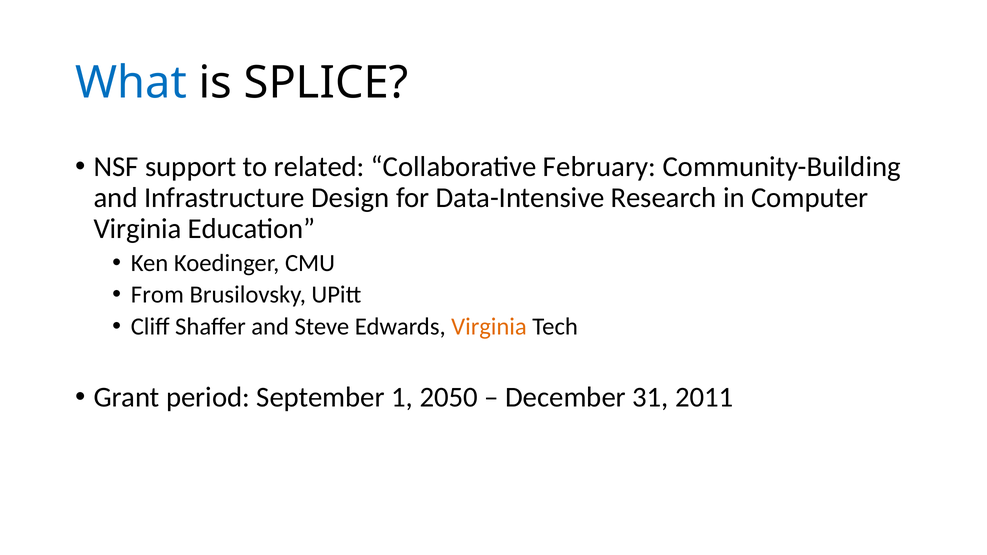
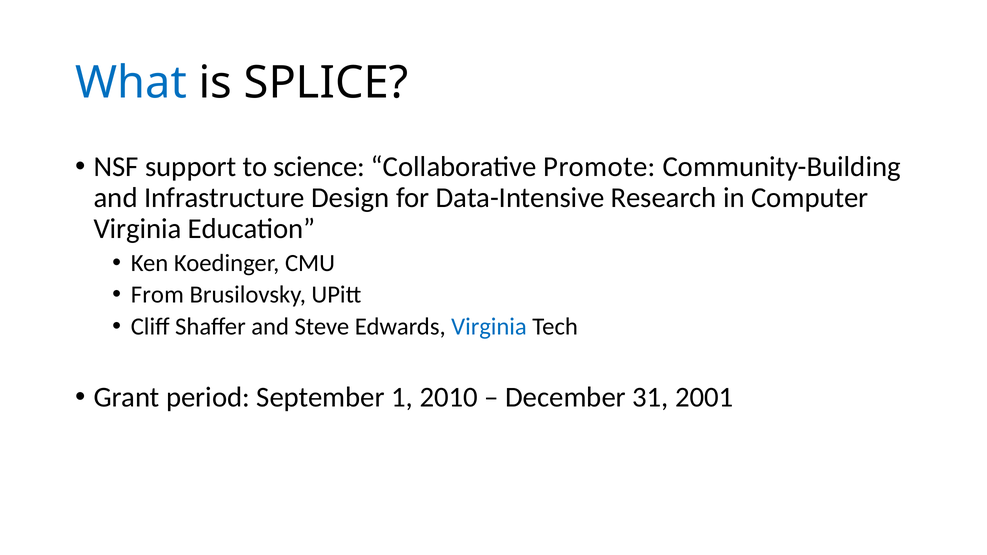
related: related -> science
February: February -> Promote
Virginia at (489, 327) colour: orange -> blue
2050: 2050 -> 2010
2011: 2011 -> 2001
